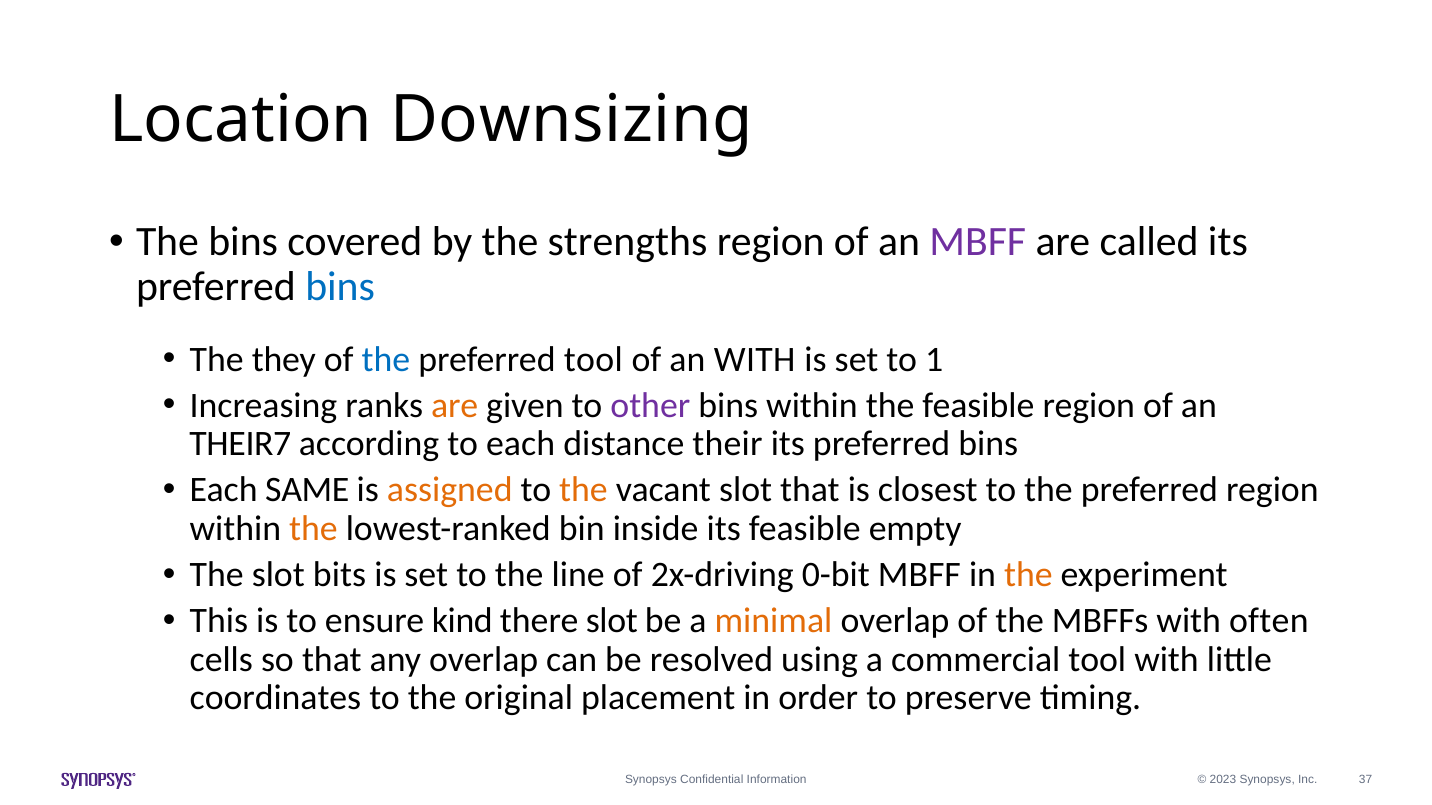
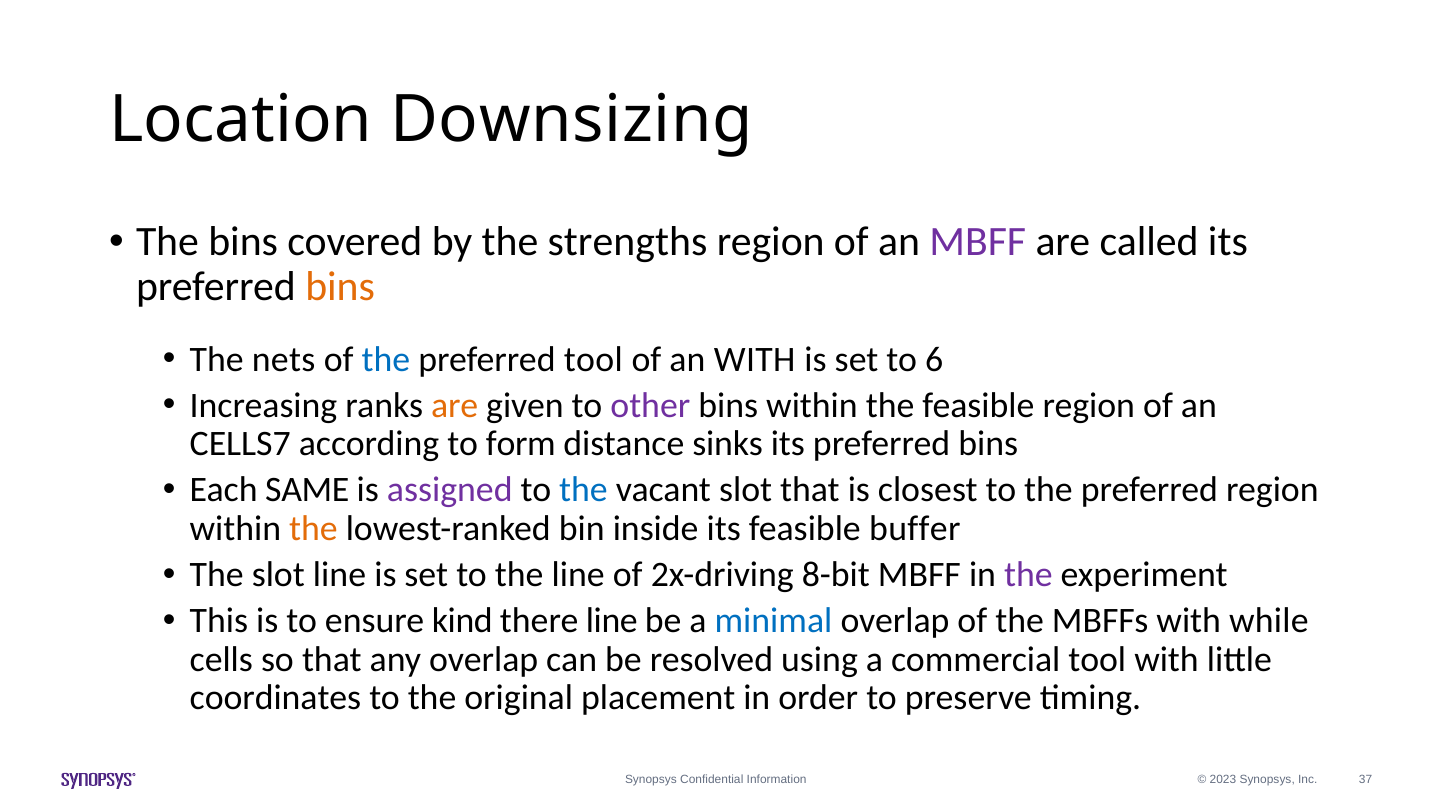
bins at (340, 287) colour: blue -> orange
they: they -> nets
1: 1 -> 6
THEIR7: THEIR7 -> CELLS7
to each: each -> form
their: their -> sinks
assigned colour: orange -> purple
the at (584, 490) colour: orange -> blue
empty: empty -> buffer
slot bits: bits -> line
0-bit: 0-bit -> 8-bit
the at (1028, 575) colour: orange -> purple
there slot: slot -> line
minimal colour: orange -> blue
often: often -> while
